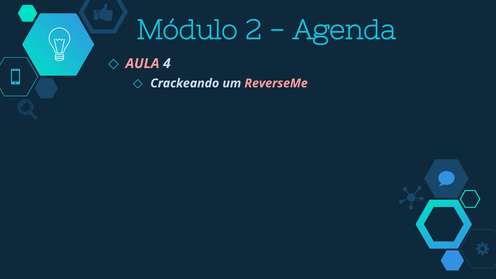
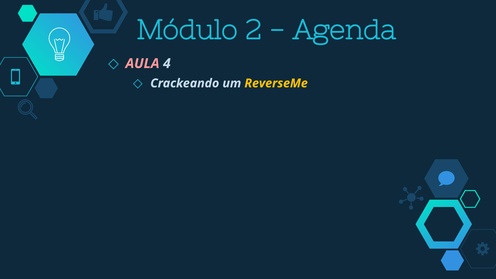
ReverseMe colour: pink -> yellow
